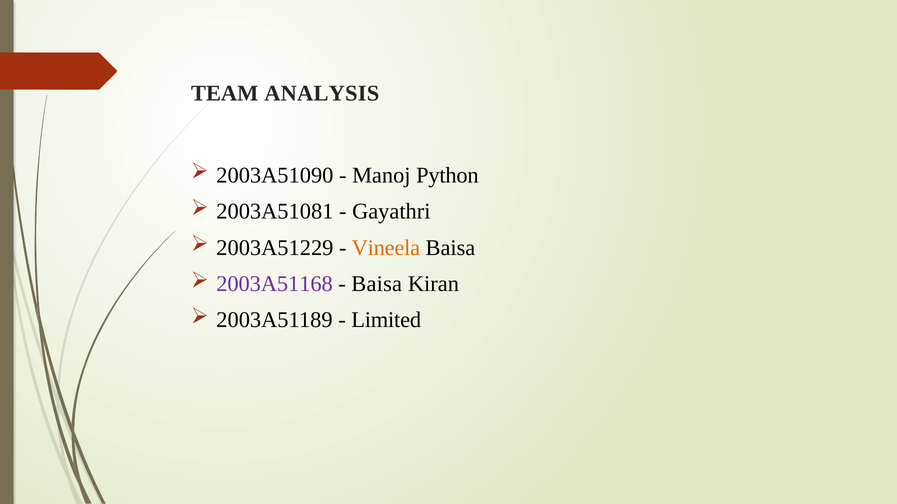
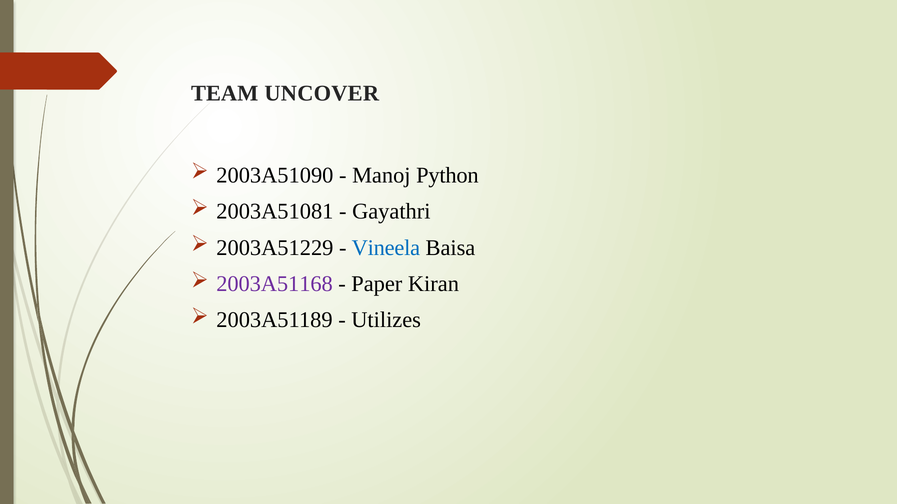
ANALYSIS: ANALYSIS -> UNCOVER
Vineela colour: orange -> blue
Baisa at (377, 284): Baisa -> Paper
Limited: Limited -> Utilizes
